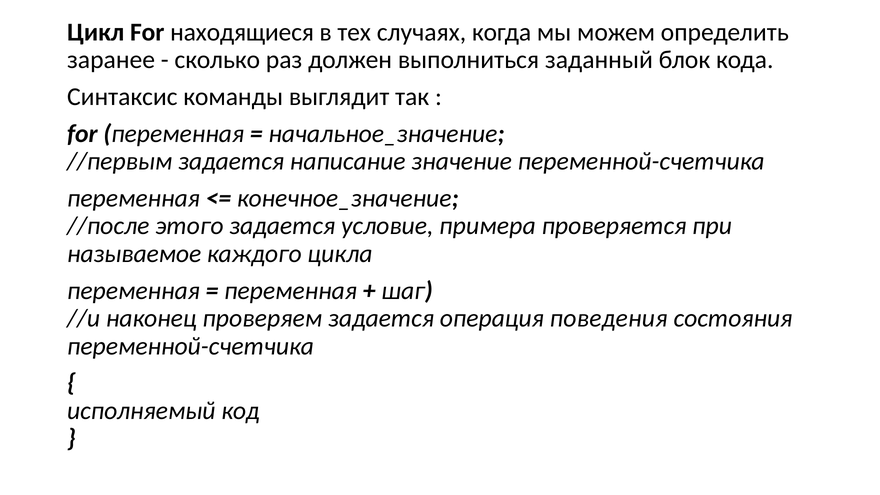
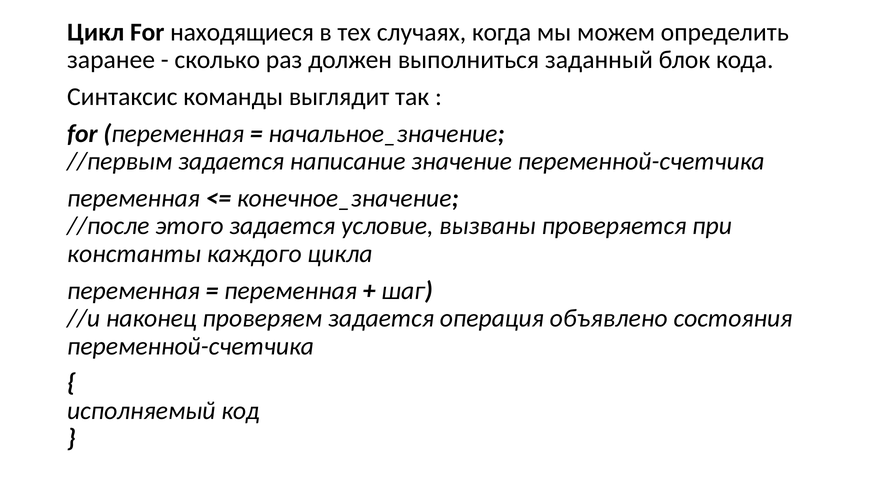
примера: примера -> вызваны
называемое: называемое -> константы
поведения: поведения -> объявлено
